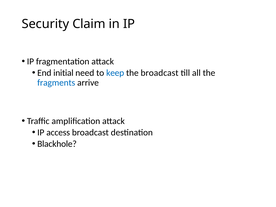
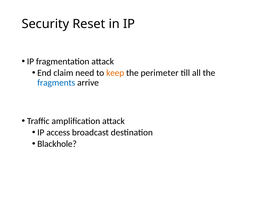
Claim: Claim -> Reset
initial: initial -> claim
keep colour: blue -> orange
the broadcast: broadcast -> perimeter
